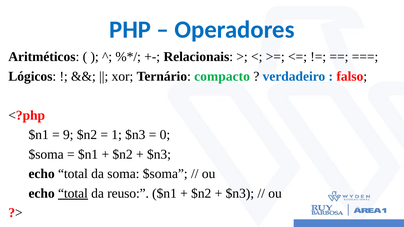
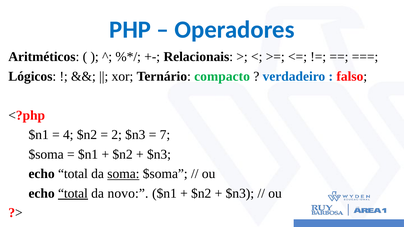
9: 9 -> 4
1: 1 -> 2
0: 0 -> 7
soma underline: none -> present
reuso: reuso -> novo
